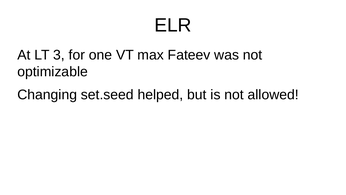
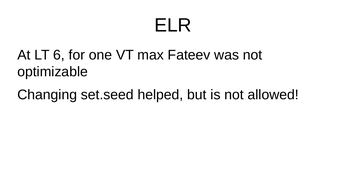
3: 3 -> 6
